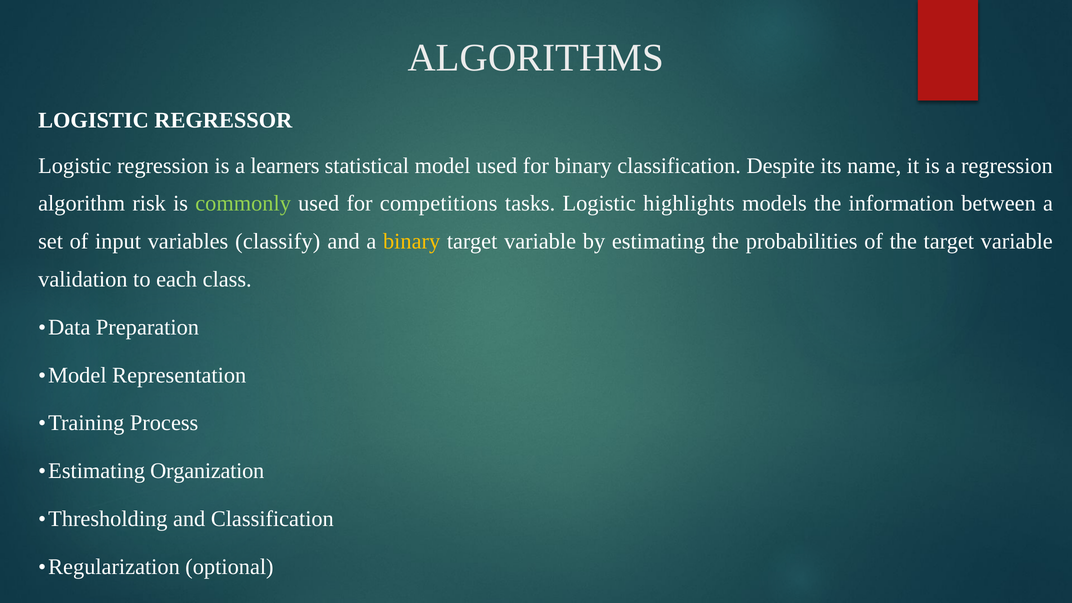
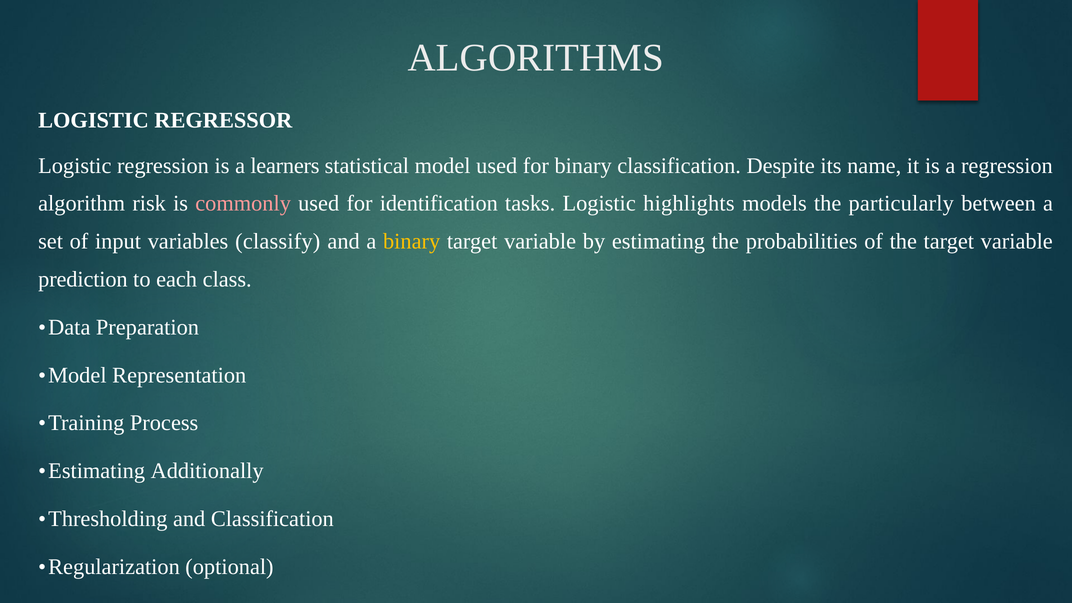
commonly colour: light green -> pink
competitions: competitions -> identification
information: information -> particularly
validation: validation -> prediction
Organization: Organization -> Additionally
